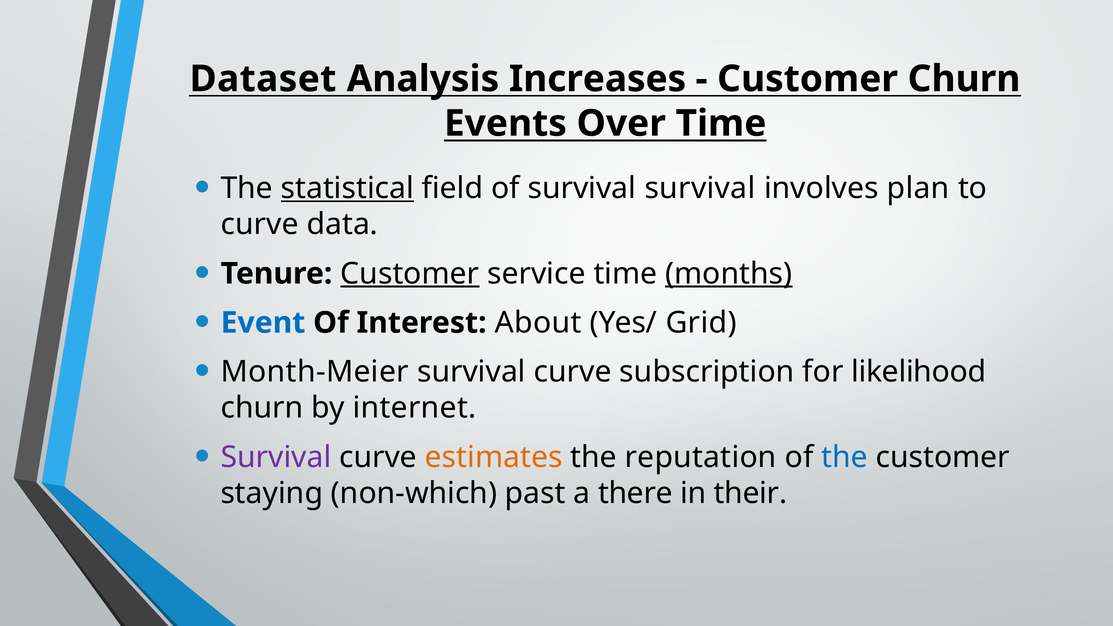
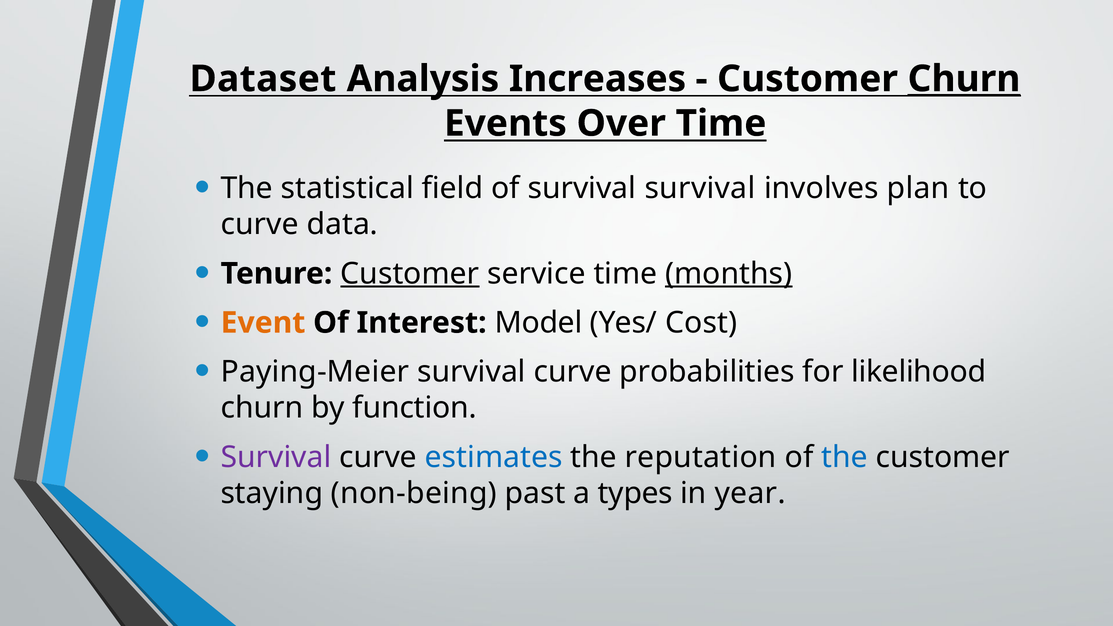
Churn at (964, 79) underline: none -> present
statistical underline: present -> none
Event colour: blue -> orange
About: About -> Model
Grid: Grid -> Cost
Month-Meier: Month-Meier -> Paying-Meier
subscription: subscription -> probabilities
internet: internet -> function
estimates colour: orange -> blue
non-which: non-which -> non-being
there: there -> types
their: their -> year
